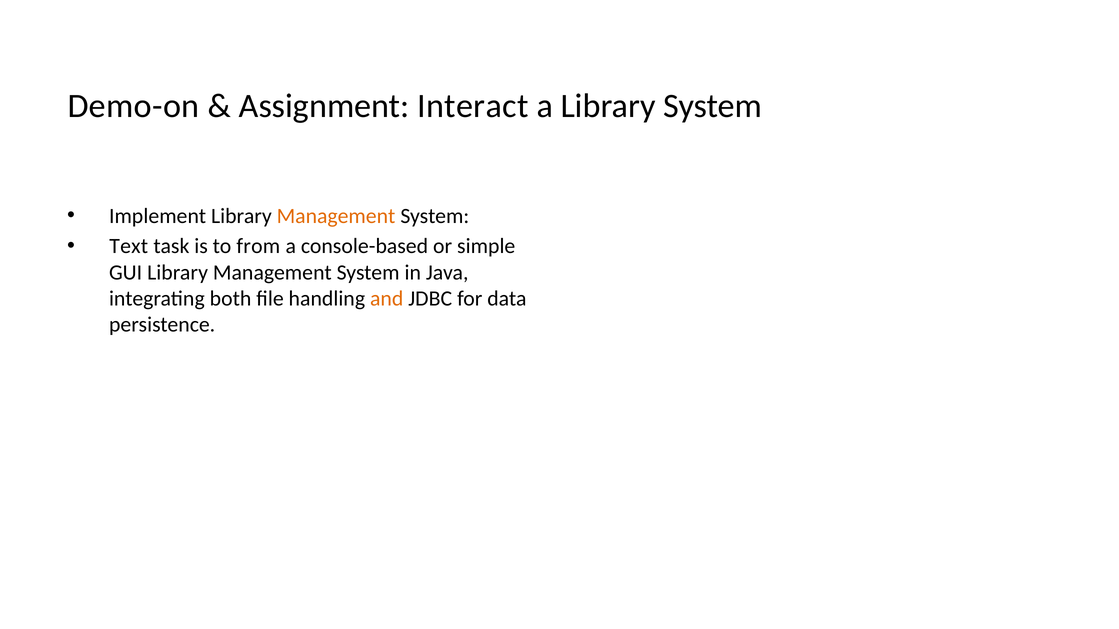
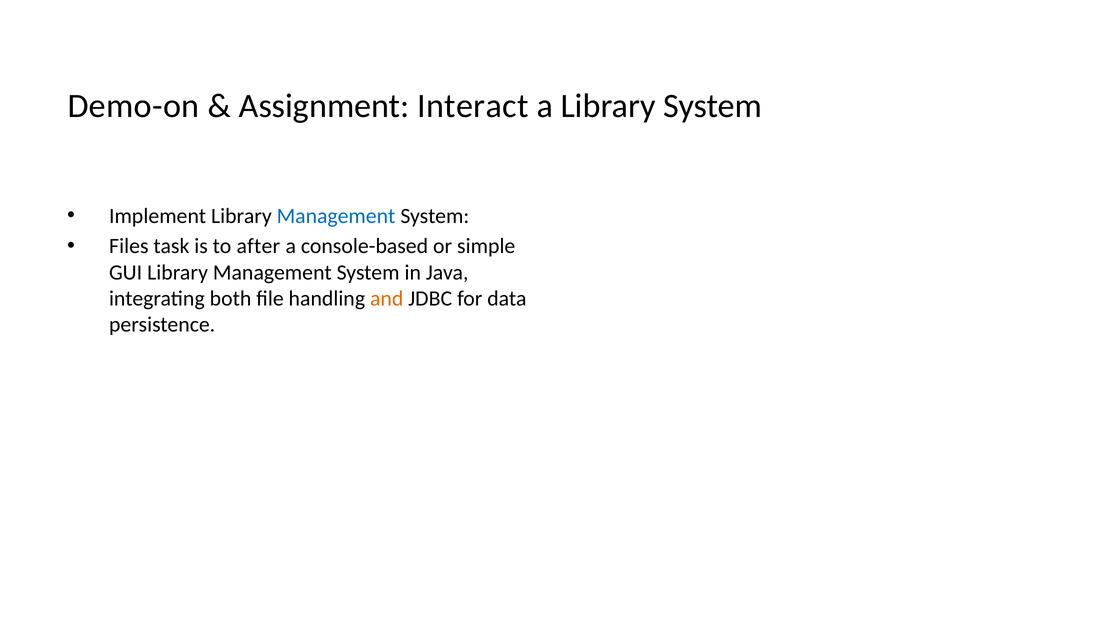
Management at (336, 216) colour: orange -> blue
Text: Text -> Files
from: from -> after
